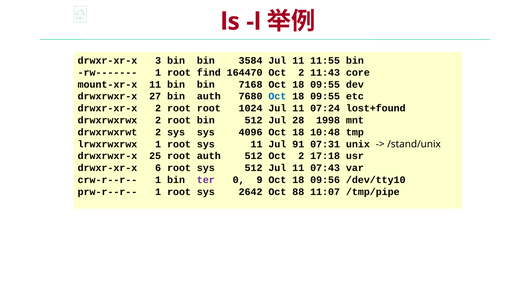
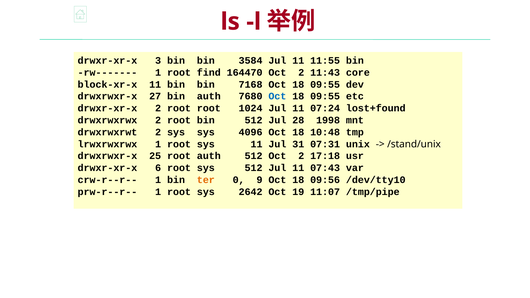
mount-xr-x: mount-xr-x -> block-xr-x
91: 91 -> 31
ter colour: purple -> orange
88: 88 -> 19
